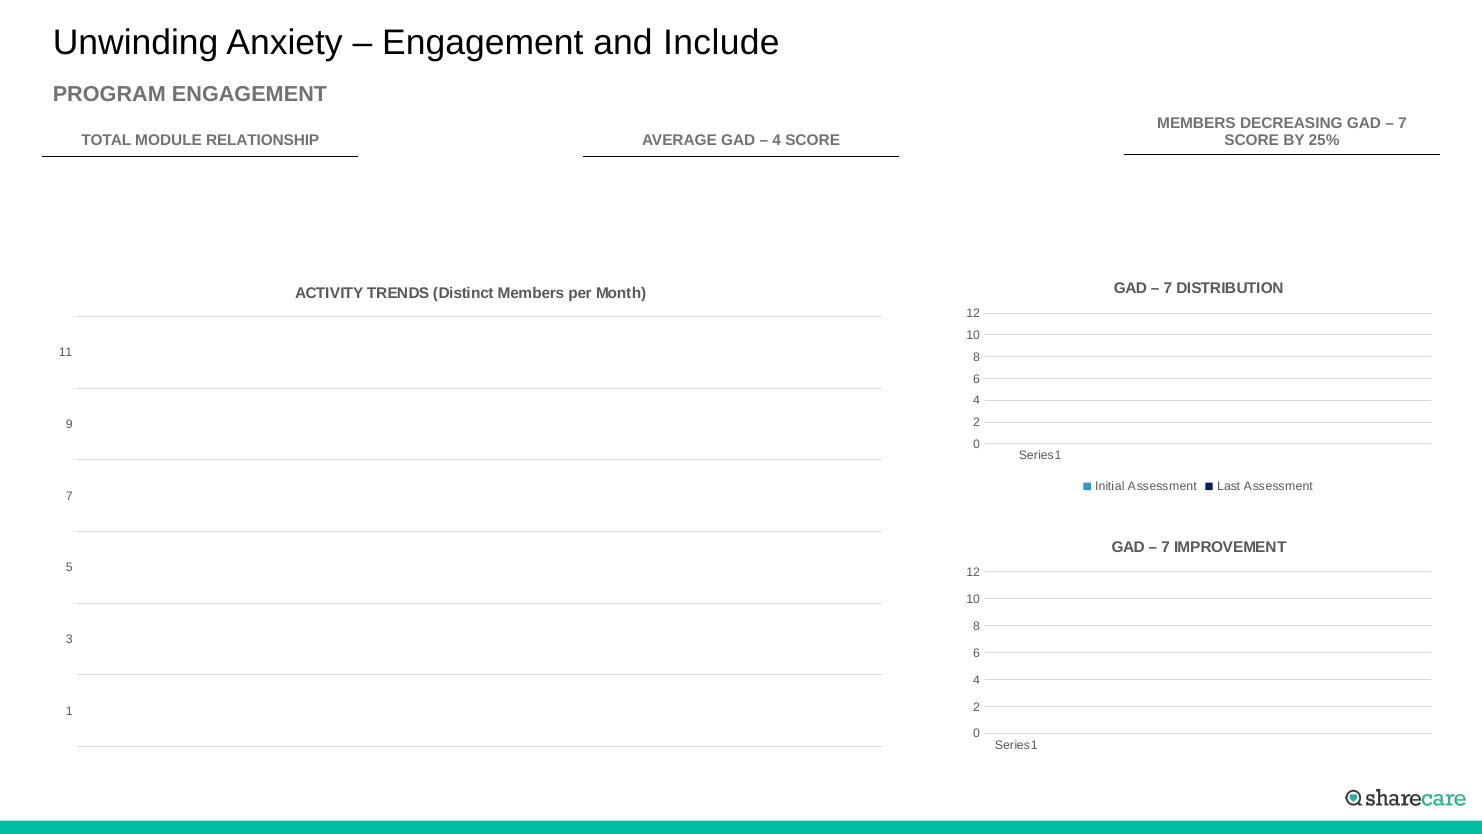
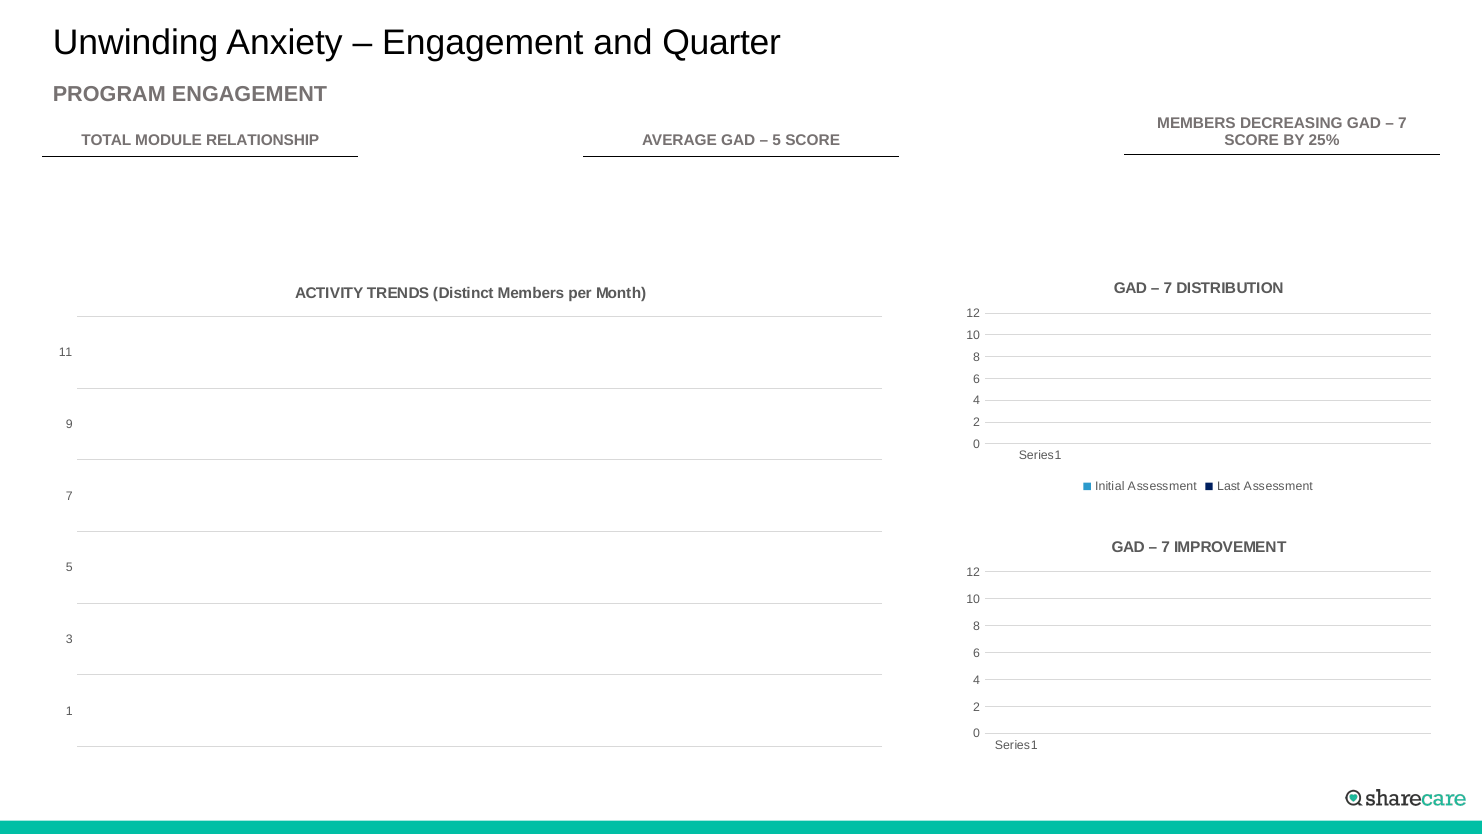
Include: Include -> Quarter
4 at (777, 141): 4 -> 5
